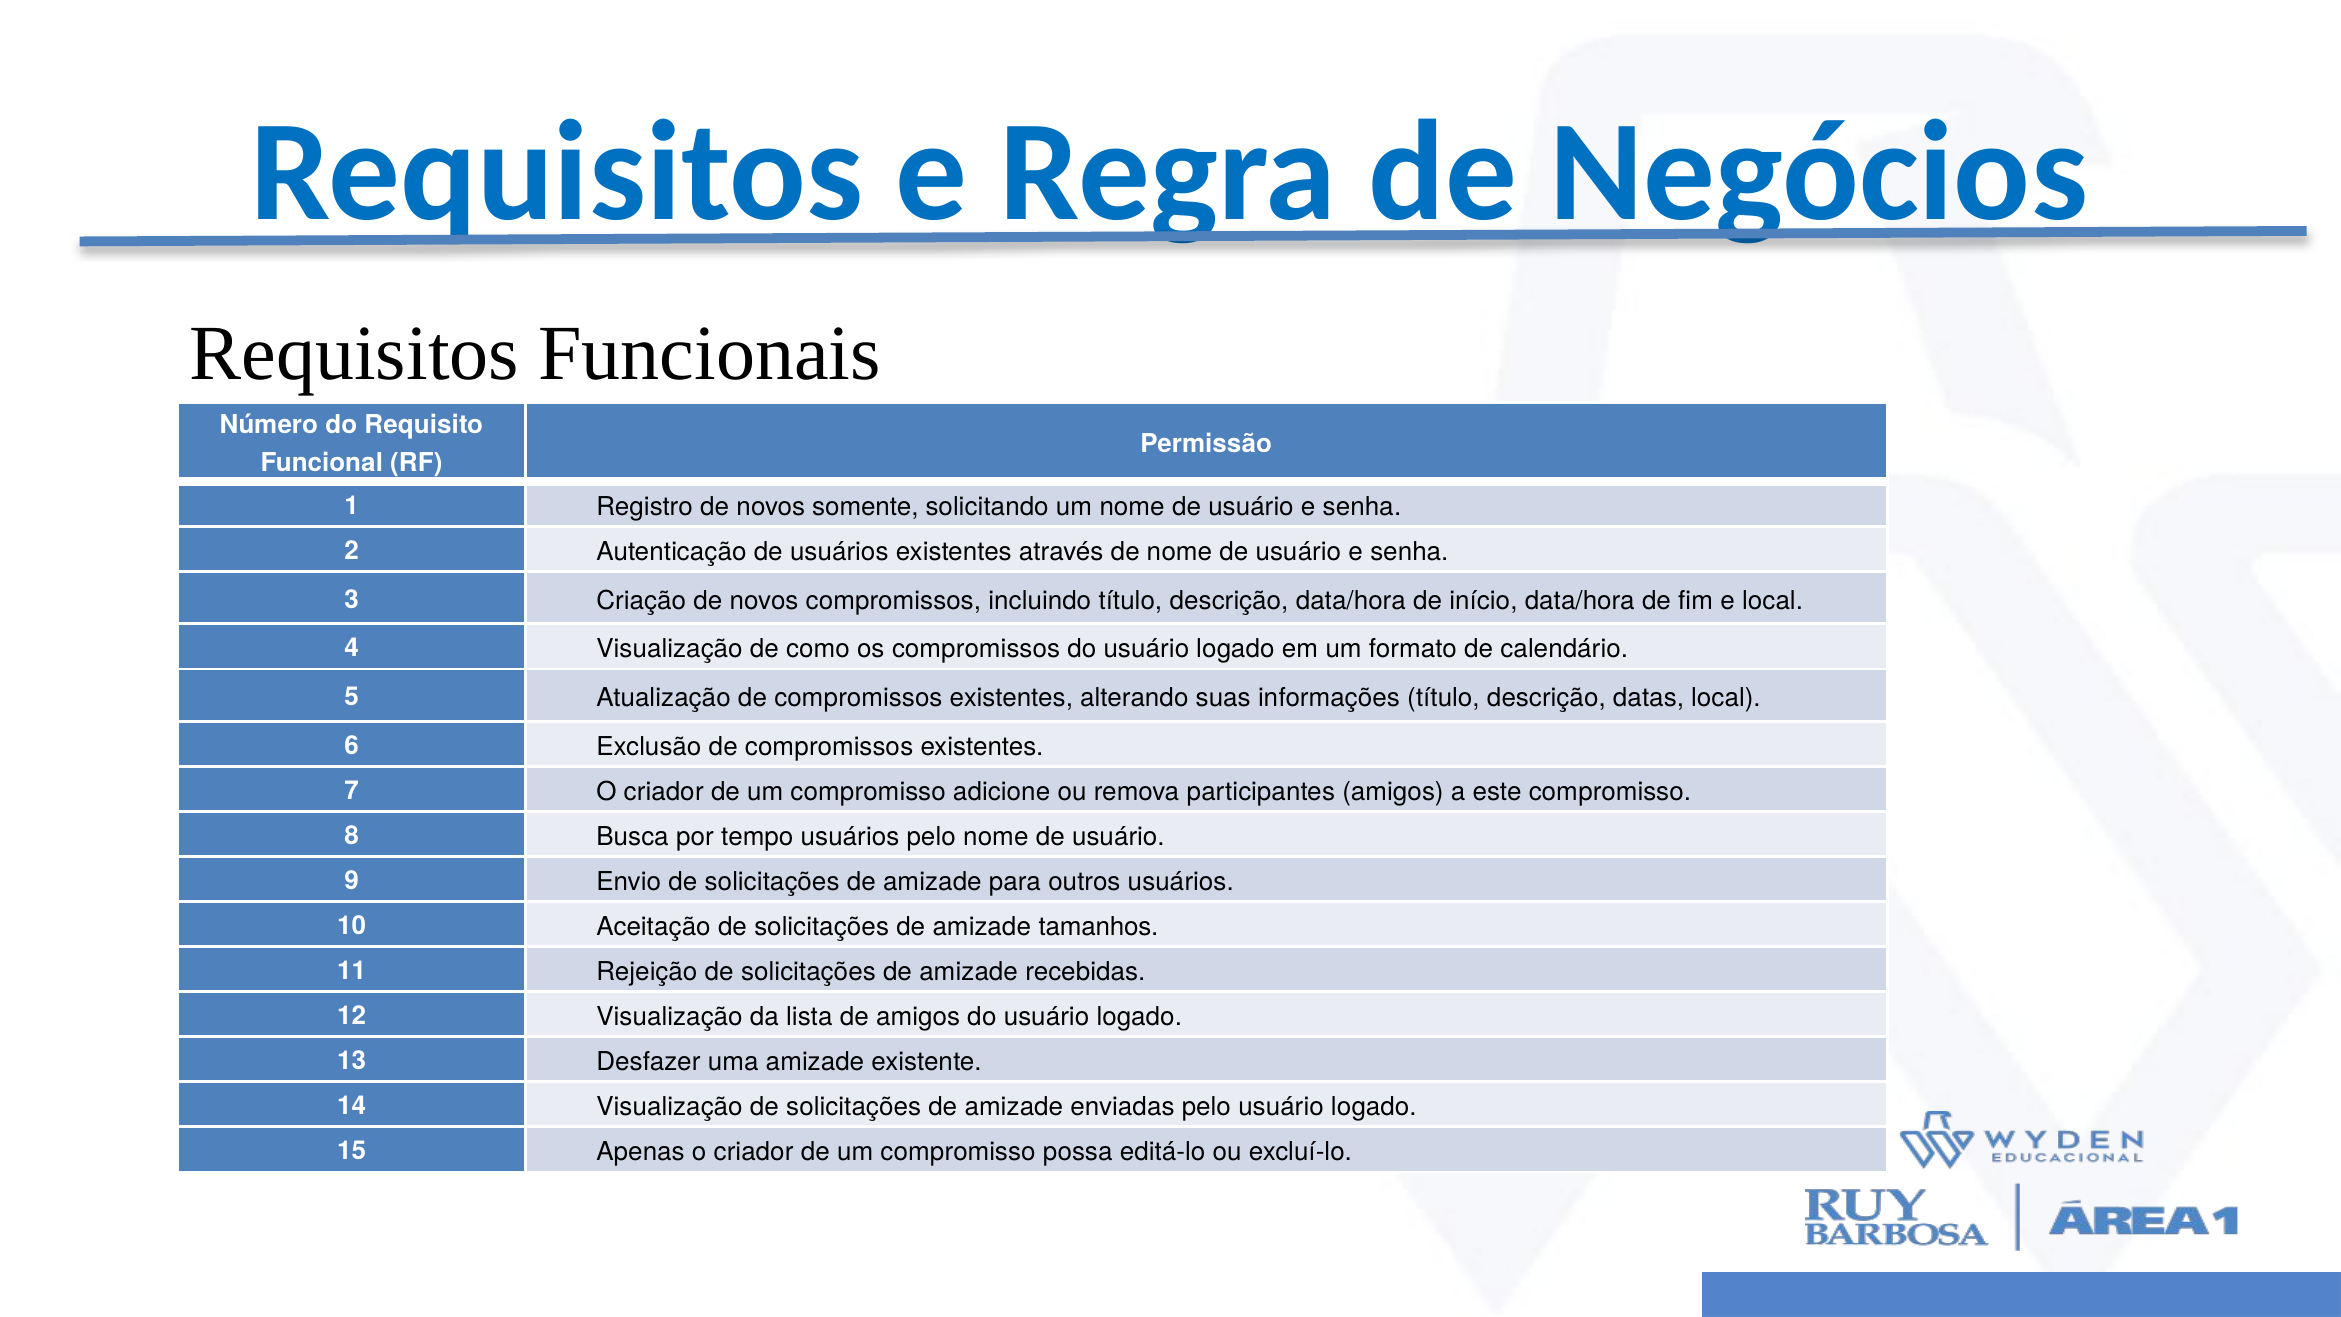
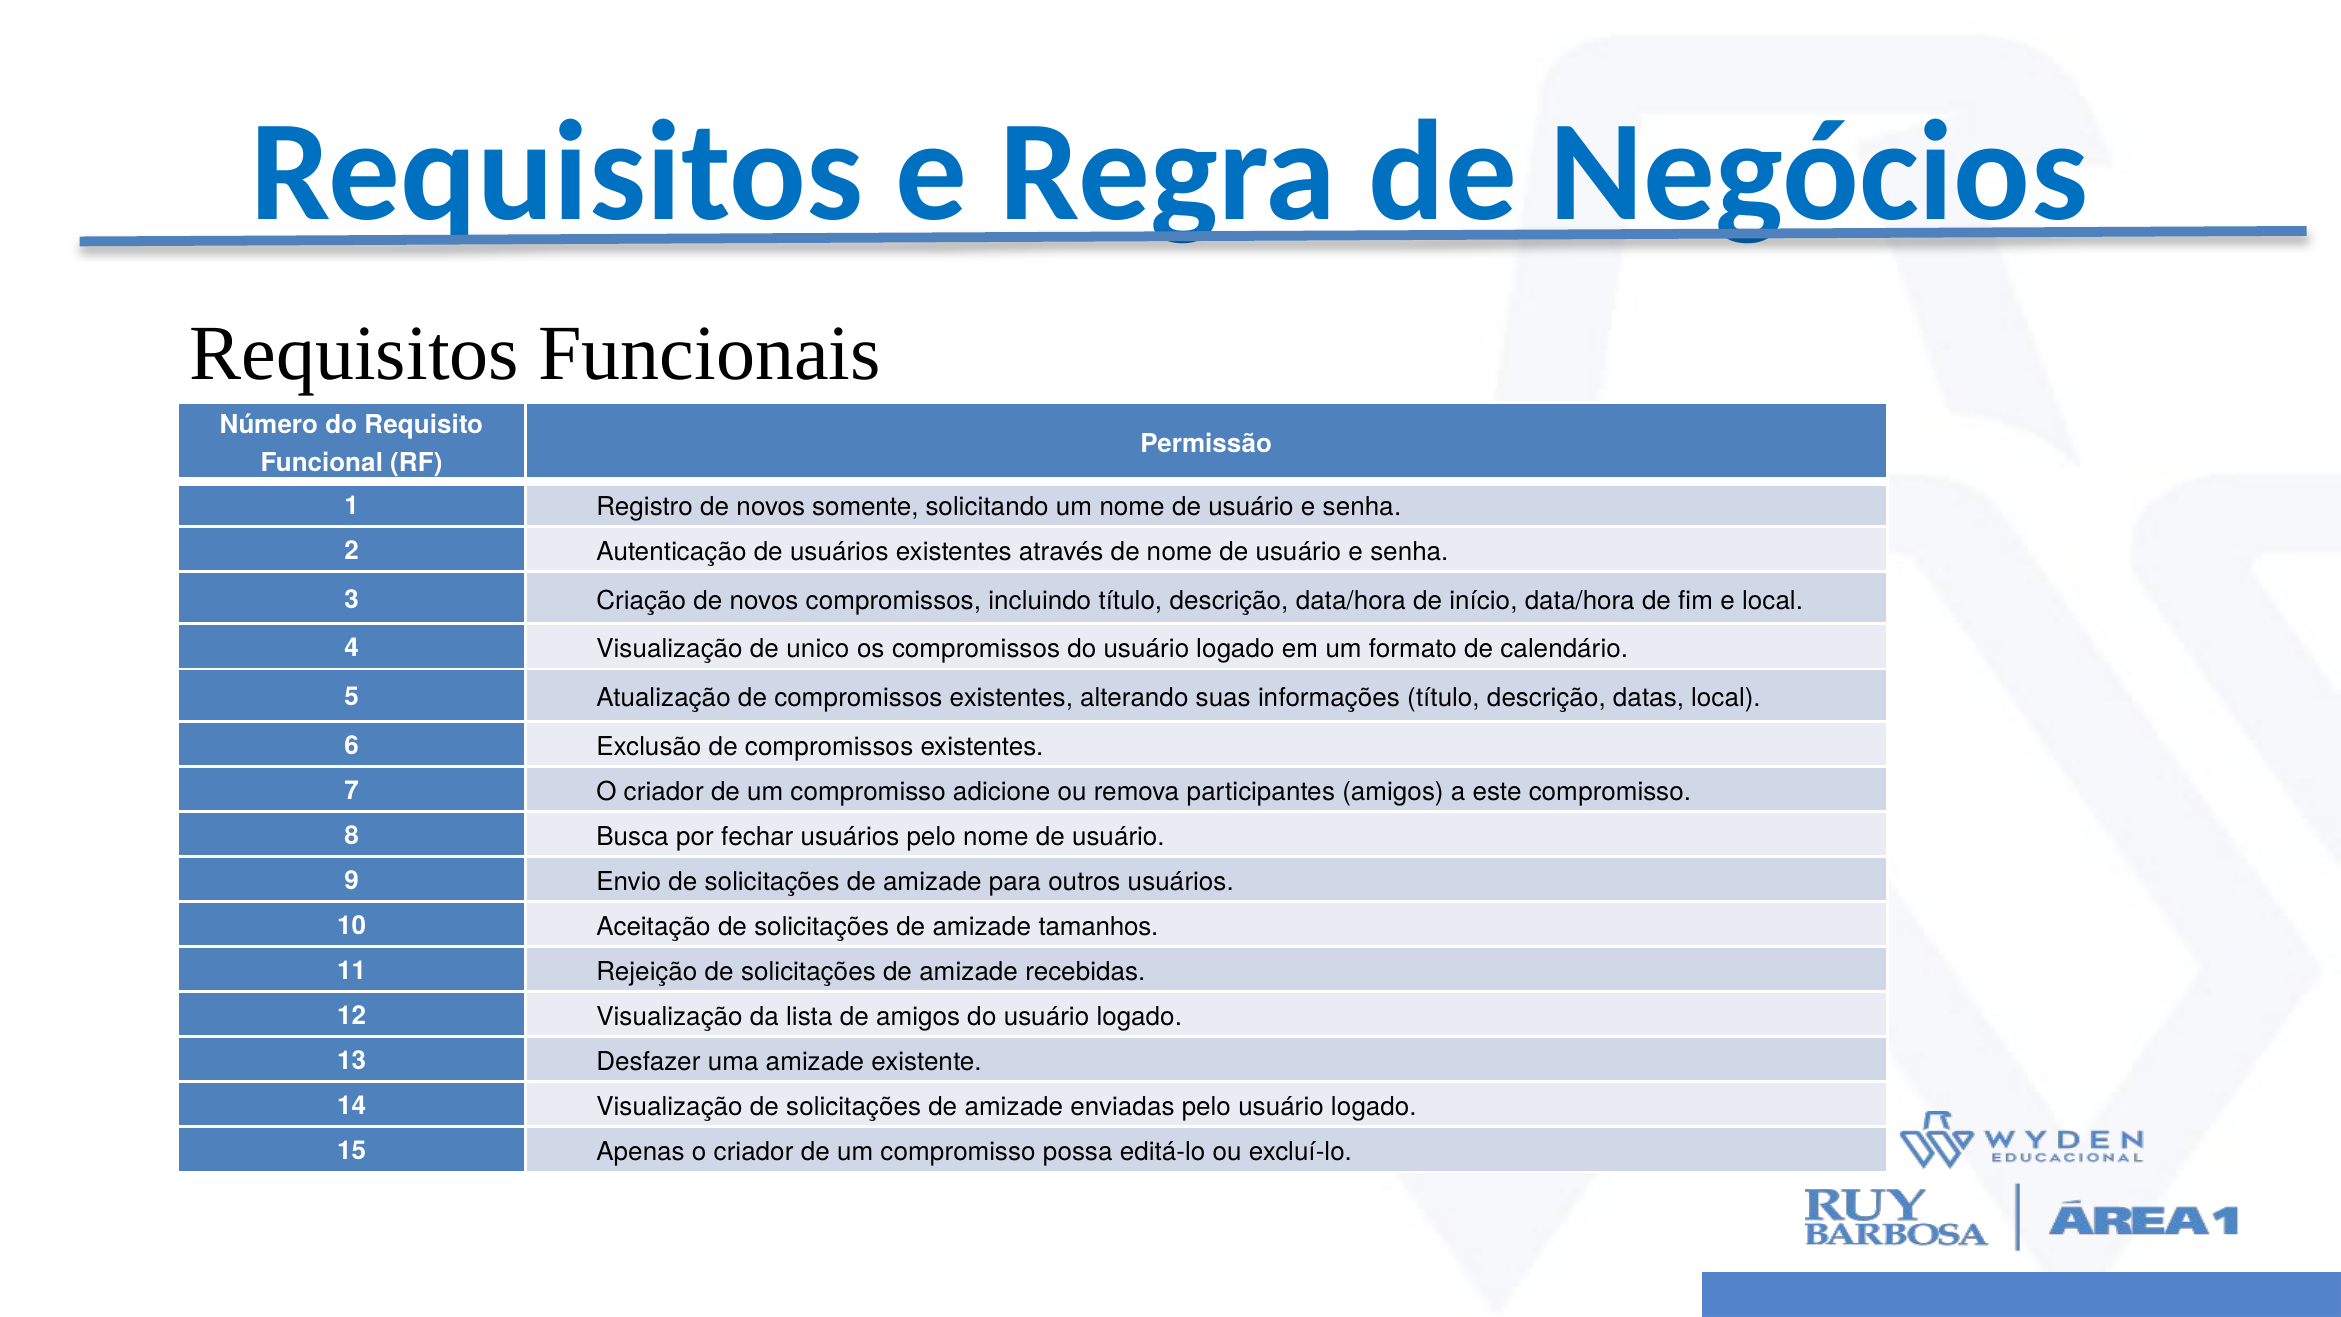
como: como -> unico
tempo: tempo -> fechar
